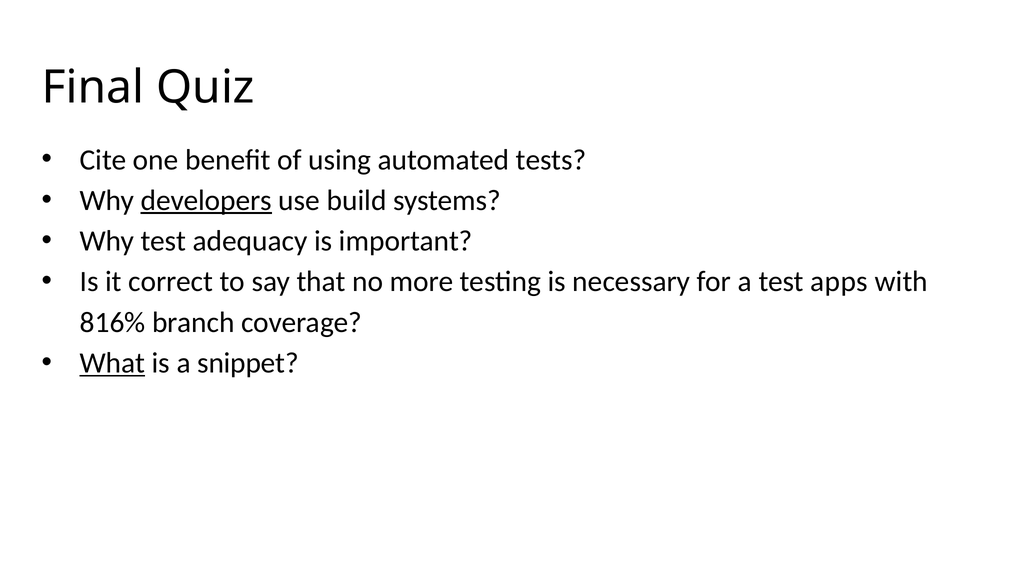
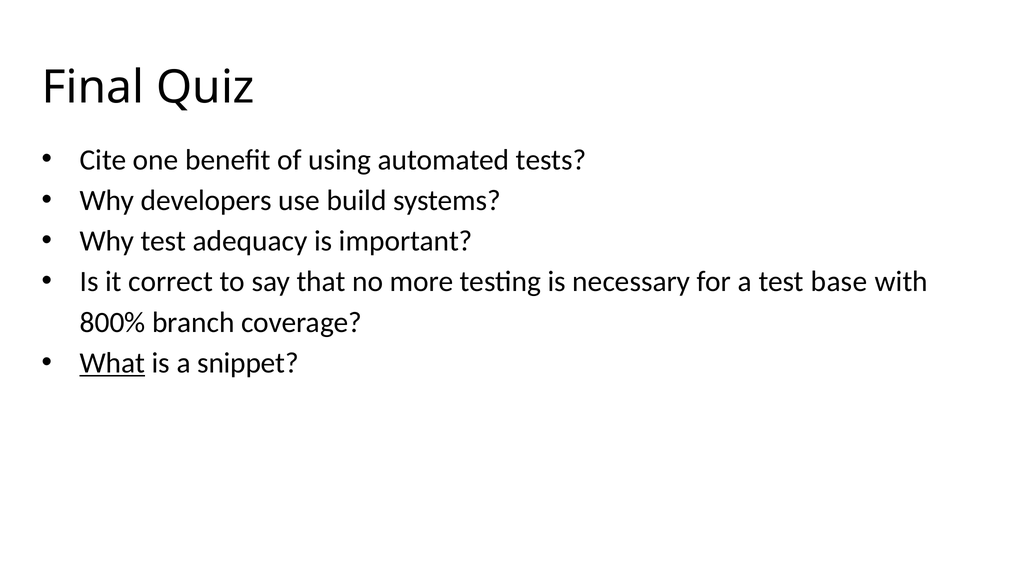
developers underline: present -> none
apps: apps -> base
816%: 816% -> 800%
